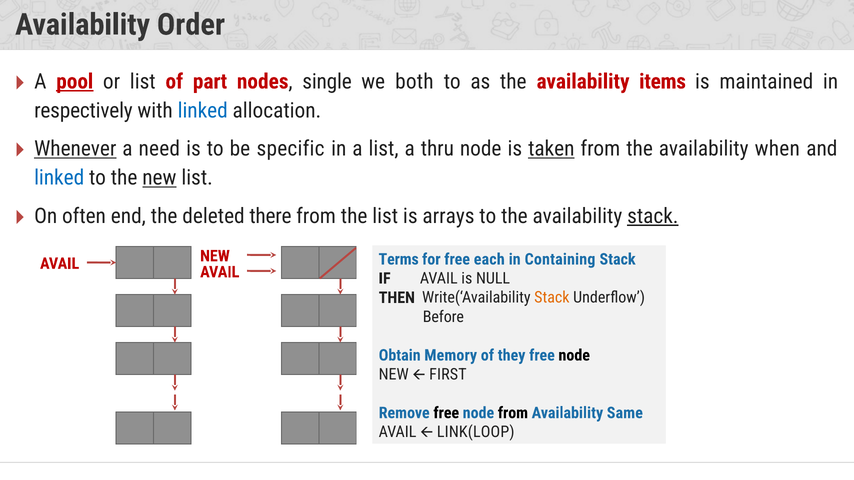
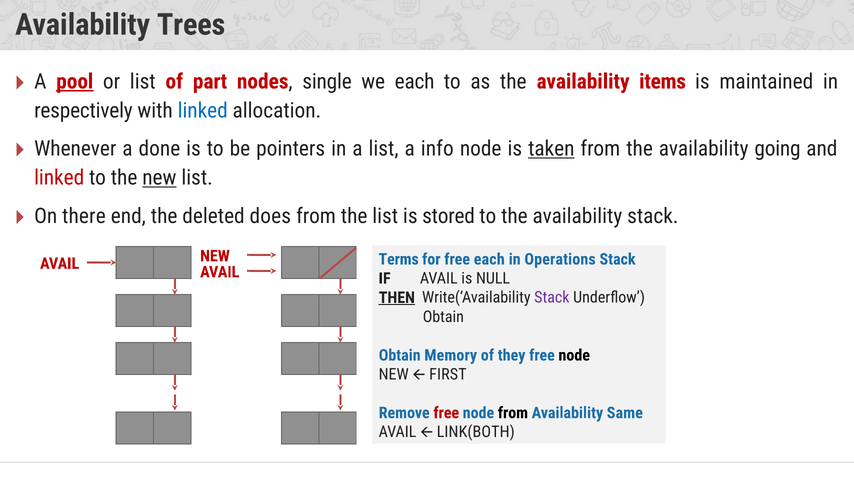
Order: Order -> Trees
we both: both -> each
Whenever underline: present -> none
need: need -> done
specific: specific -> pointers
thru: thru -> info
when: when -> going
linked at (59, 178) colour: blue -> red
often: often -> there
there: there -> does
arrays: arrays -> stored
stack at (653, 216) underline: present -> none
Containing: Containing -> Operations
THEN underline: none -> present
Stack at (552, 298) colour: orange -> purple
Before at (443, 317): Before -> Obtain
free at (446, 413) colour: black -> red
LINK(LOOP: LINK(LOOP -> LINK(BOTH
